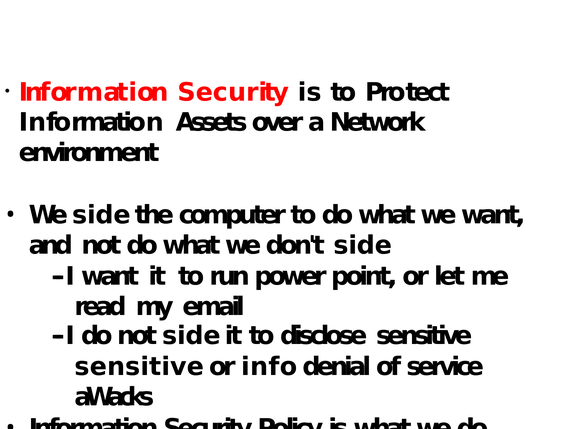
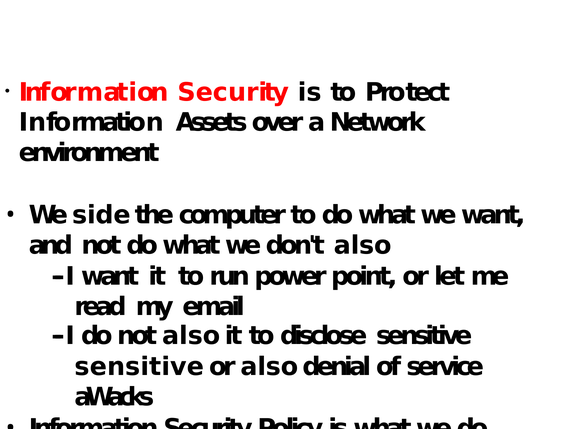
don't side: side -> also
not side: side -> also
or info: info -> also
